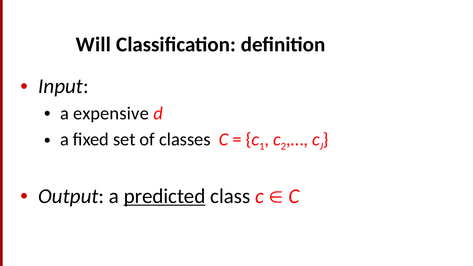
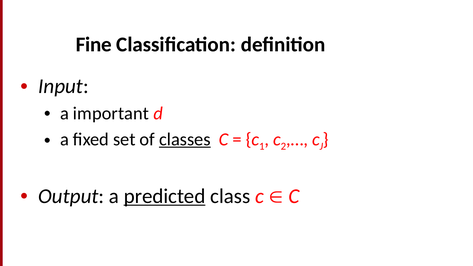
Will: Will -> Fine
expensive: expensive -> important
classes underline: none -> present
